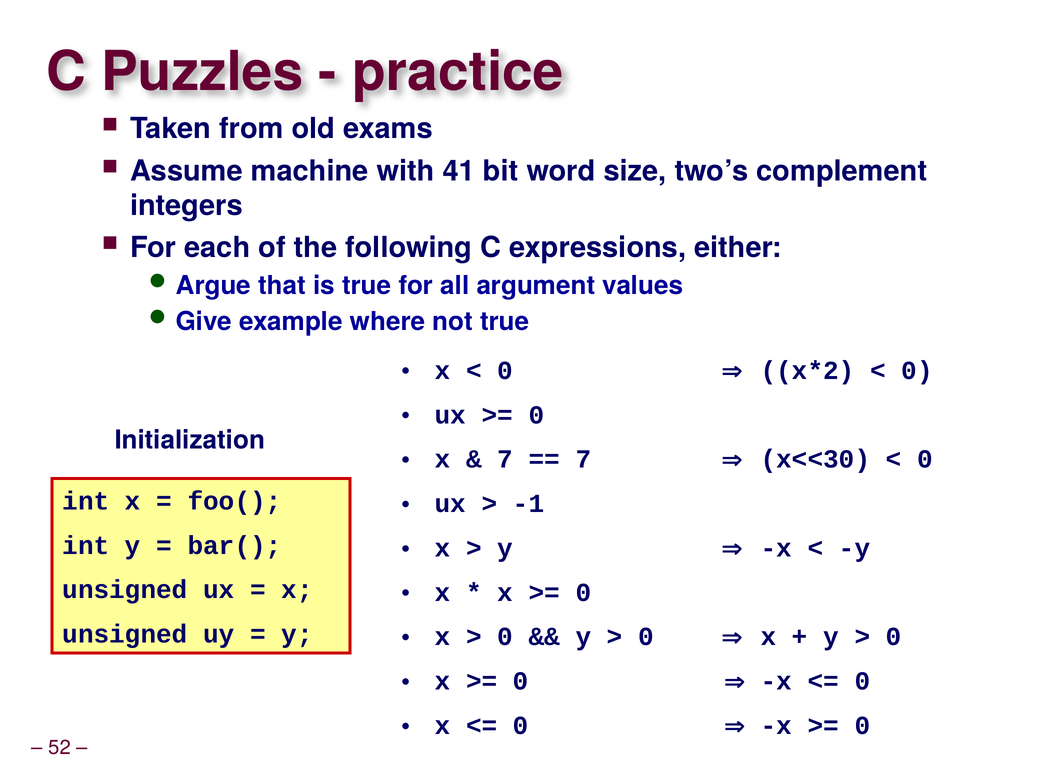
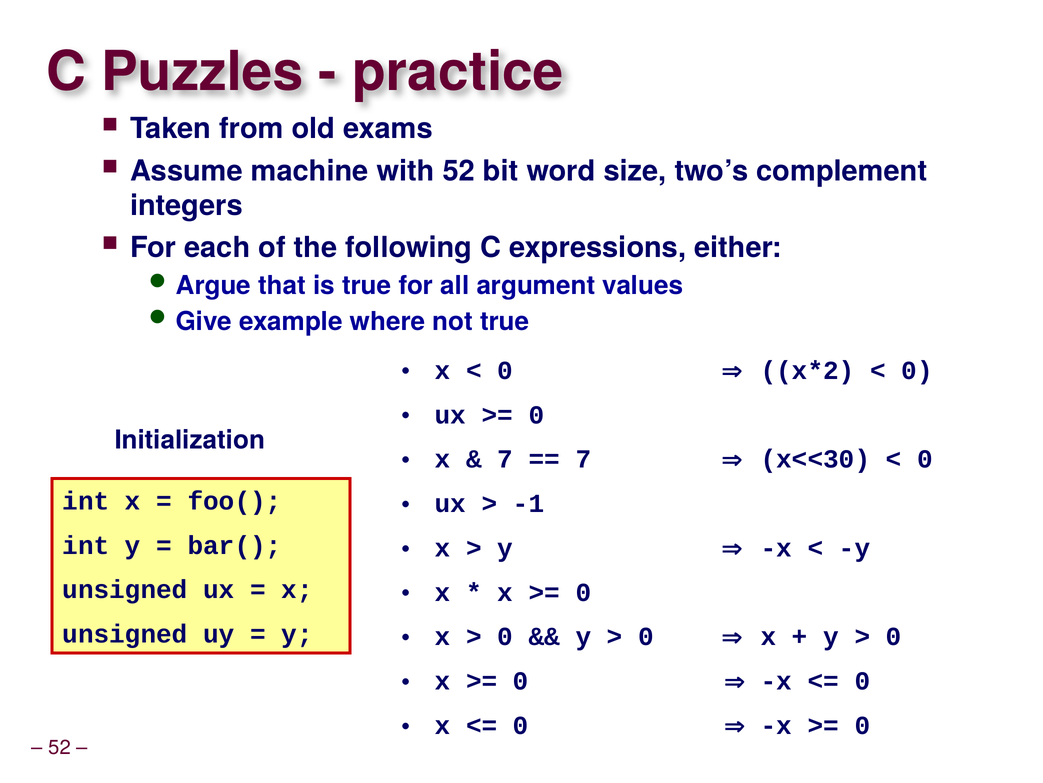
with 41: 41 -> 52
